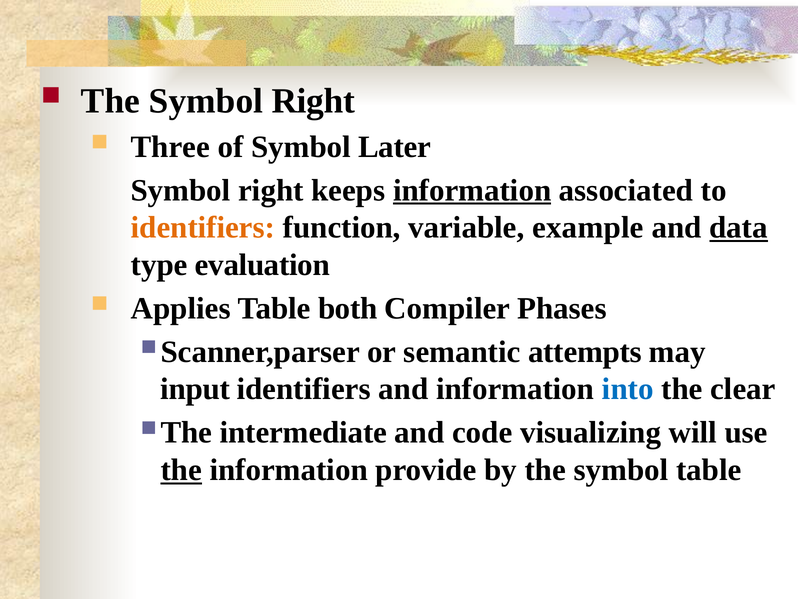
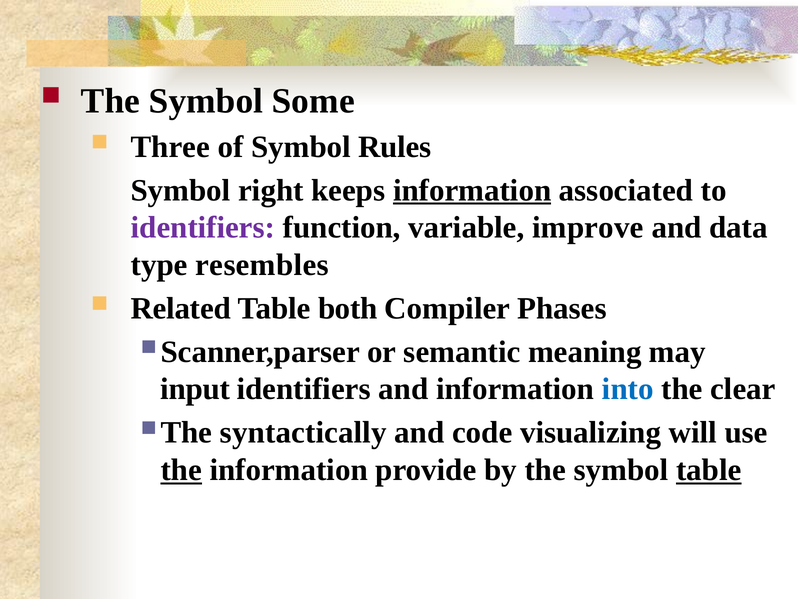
The Symbol Right: Right -> Some
Later: Later -> Rules
identifiers at (203, 227) colour: orange -> purple
example: example -> improve
data underline: present -> none
evaluation: evaluation -> resembles
Applies: Applies -> Related
attempts: attempts -> meaning
intermediate: intermediate -> syntactically
table at (709, 470) underline: none -> present
